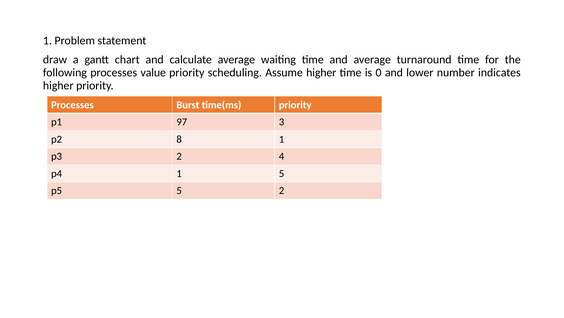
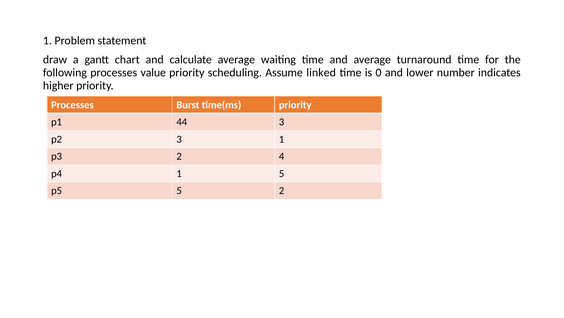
Assume higher: higher -> linked
97: 97 -> 44
p2 8: 8 -> 3
